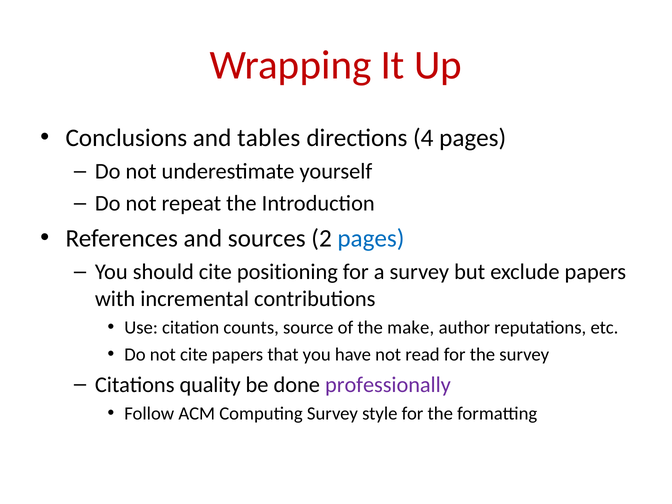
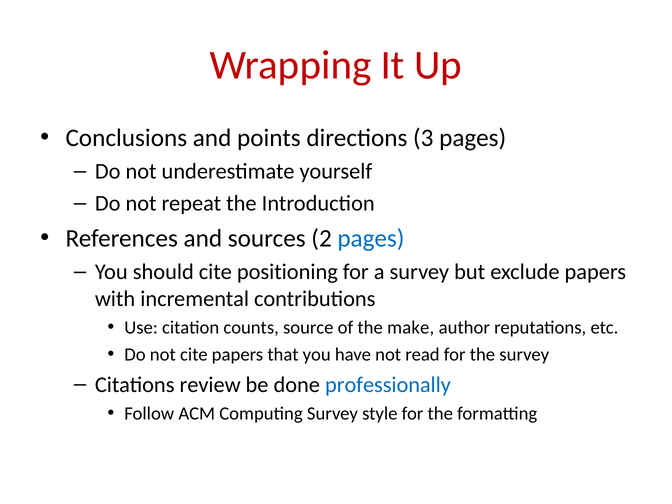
tables: tables -> points
4: 4 -> 3
quality: quality -> review
professionally colour: purple -> blue
